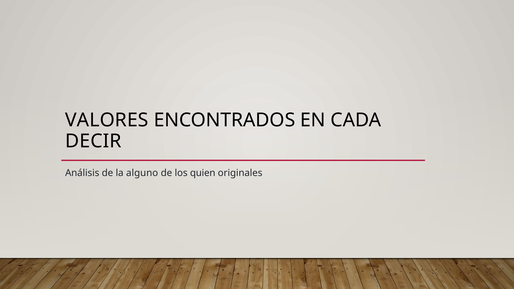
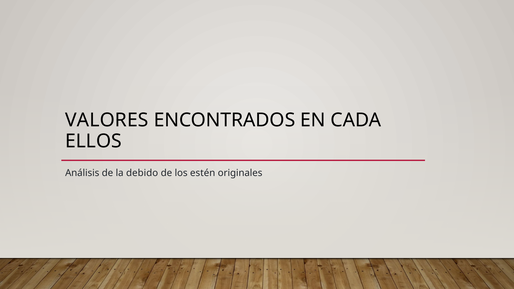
DECIR: DECIR -> ELLOS
alguno: alguno -> debido
quien: quien -> estén
